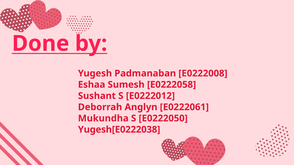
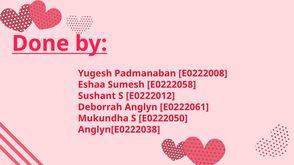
Yugesh[E0222038: Yugesh[E0222038 -> Anglyn[E0222038
